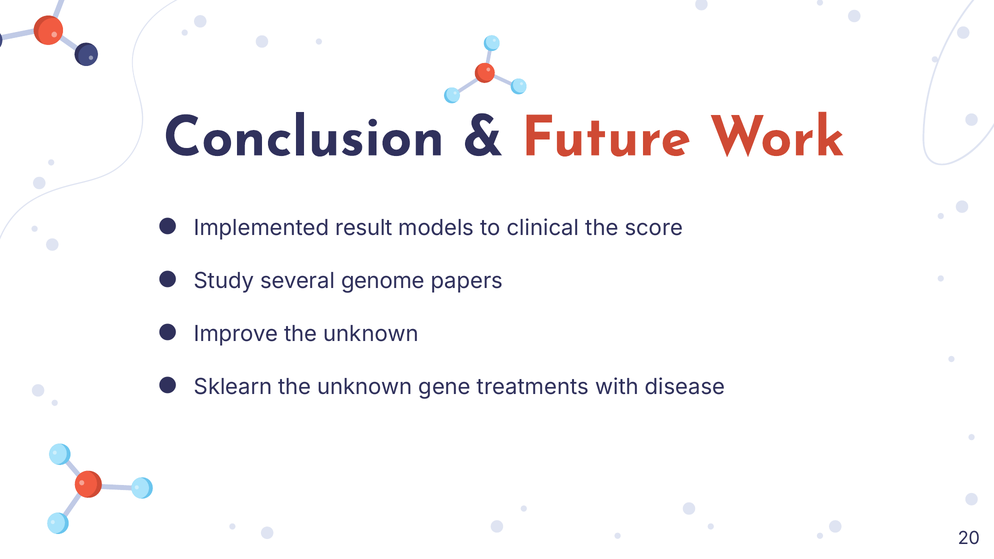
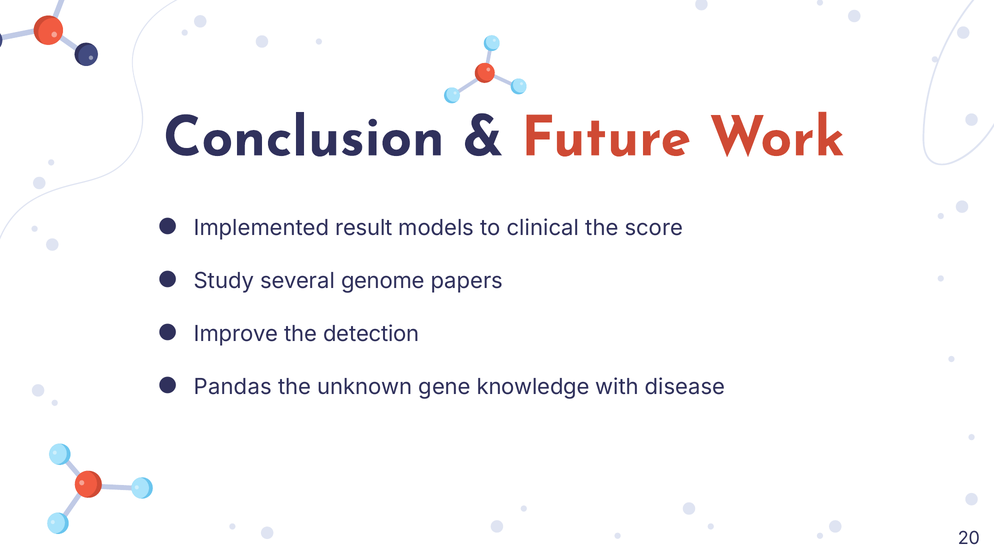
Improve the unknown: unknown -> detection
Sklearn: Sklearn -> Pandas
treatments: treatments -> knowledge
